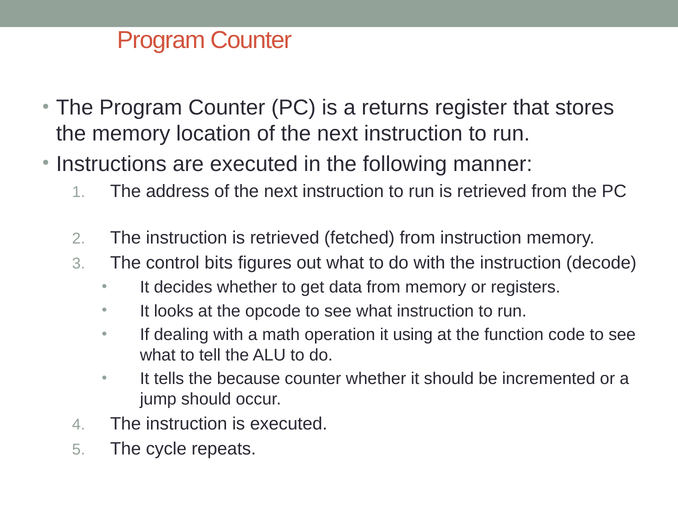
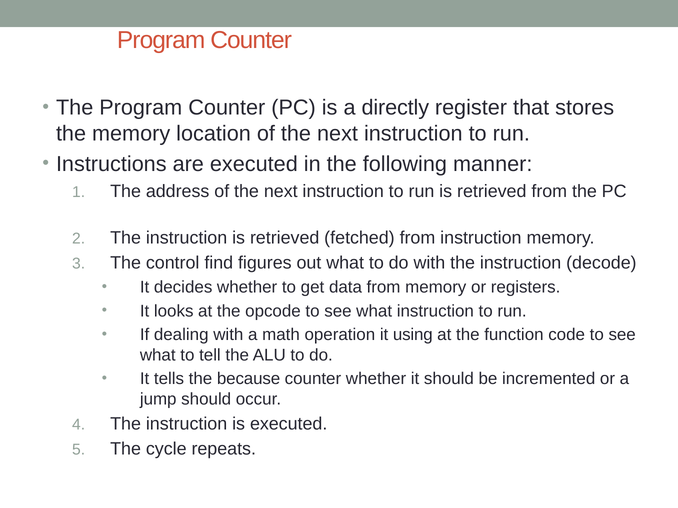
returns: returns -> directly
bits: bits -> find
